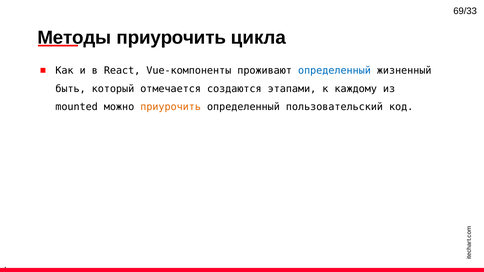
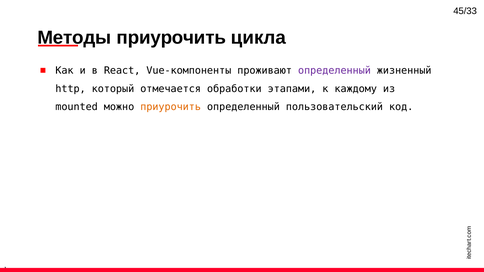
69/33: 69/33 -> 45/33
определенный at (334, 71) colour: blue -> purple
быть: быть -> http
создаются: создаются -> обработки
